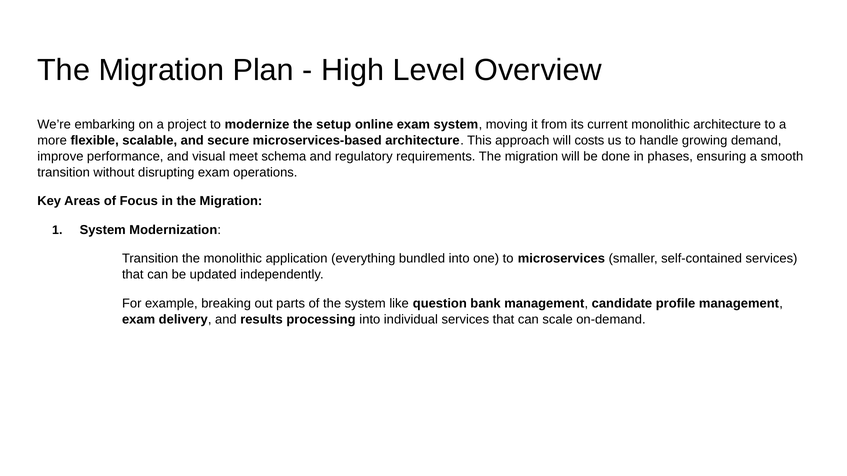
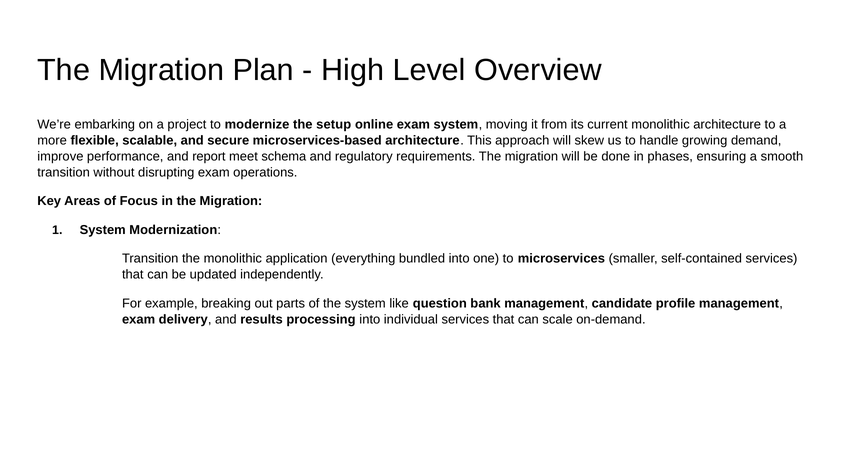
costs: costs -> skew
visual: visual -> report
